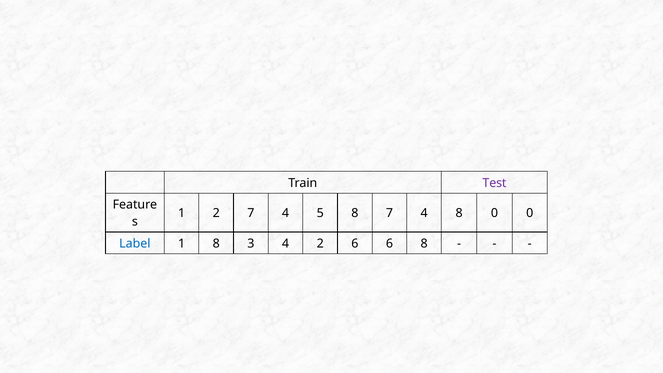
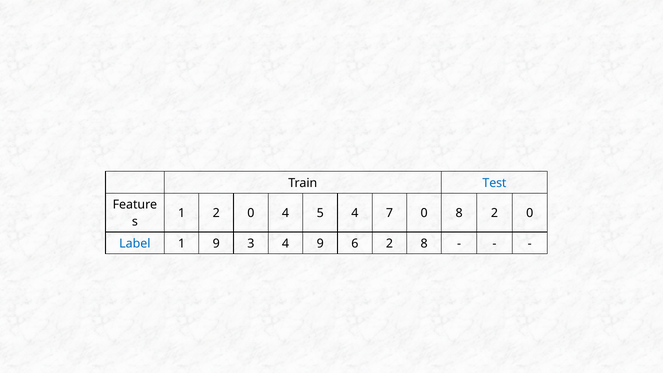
Test colour: purple -> blue
1 2 7: 7 -> 0
5 8: 8 -> 4
4 at (424, 213): 4 -> 0
8 0: 0 -> 2
1 8: 8 -> 9
4 2: 2 -> 9
6 6: 6 -> 2
